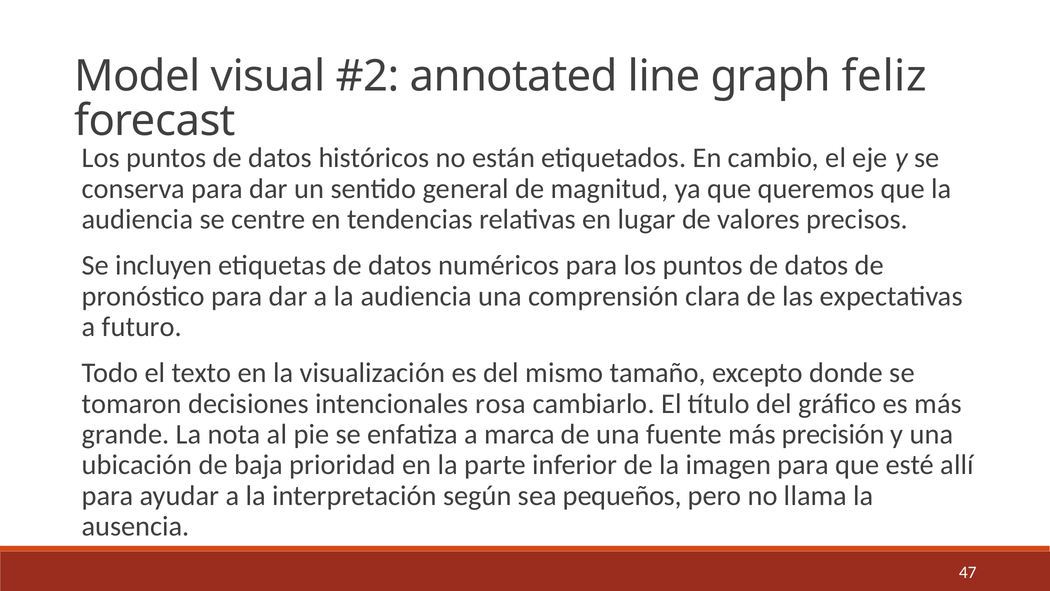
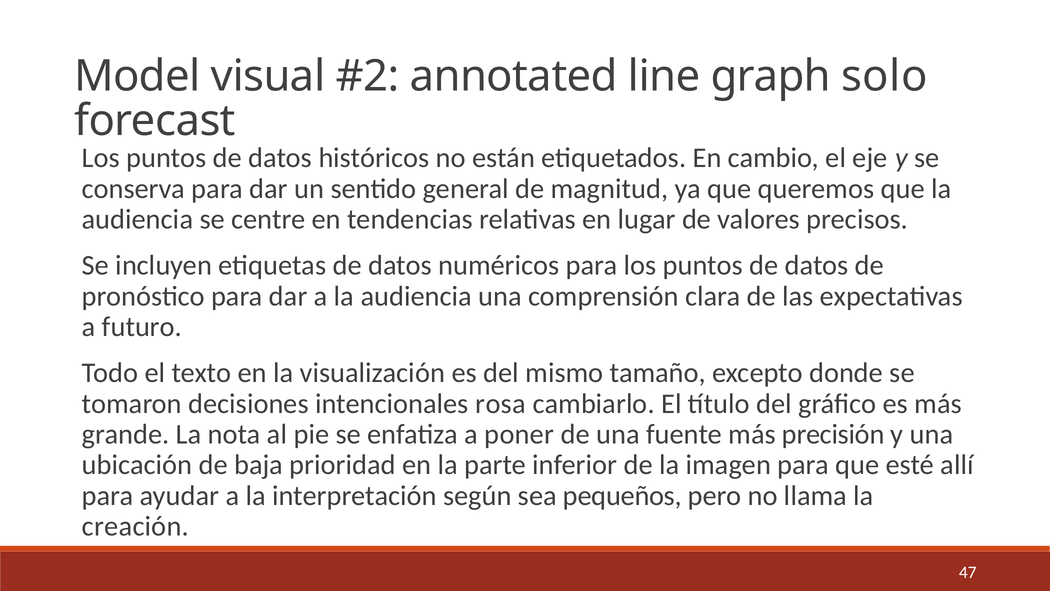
feliz: feliz -> solo
marca: marca -> poner
ausencia: ausencia -> creación
